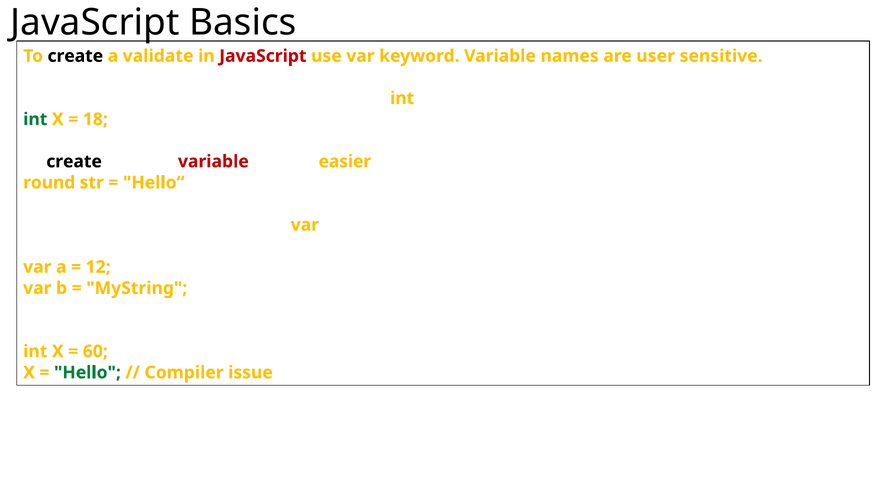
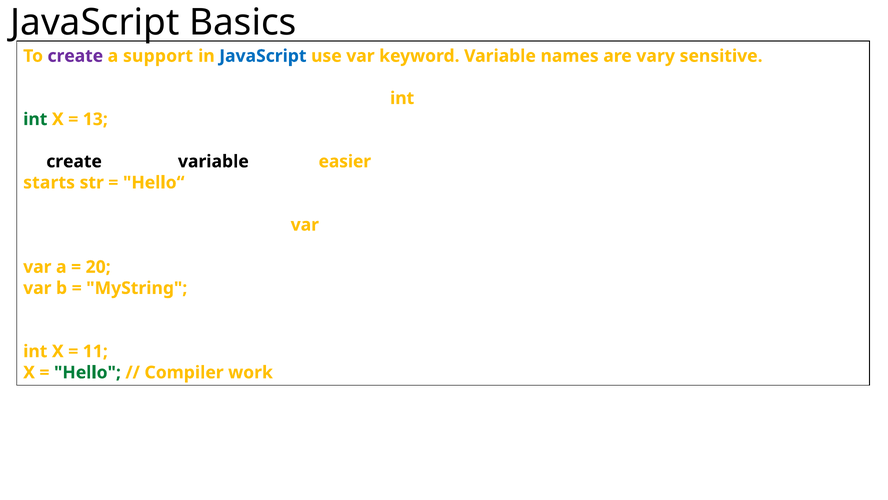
create at (75, 56) colour: black -> purple
validate: validate -> support
JavaScript at (263, 56) colour: red -> blue
user: user -> vary
18: 18 -> 13
variable at (213, 161) colour: red -> black
round at (49, 182): round -> starts
12: 12 -> 20
60: 60 -> 11
issue: issue -> work
